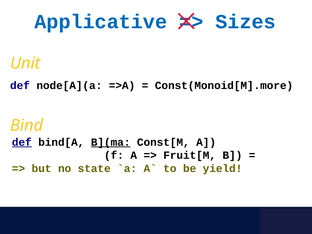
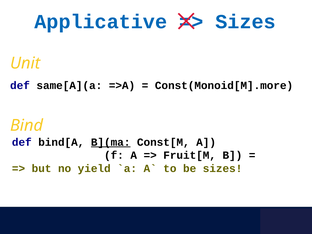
node[A](a: node[A](a -> same[A](a
def at (22, 142) underline: present -> none
state: state -> yield
be yield: yield -> sizes
